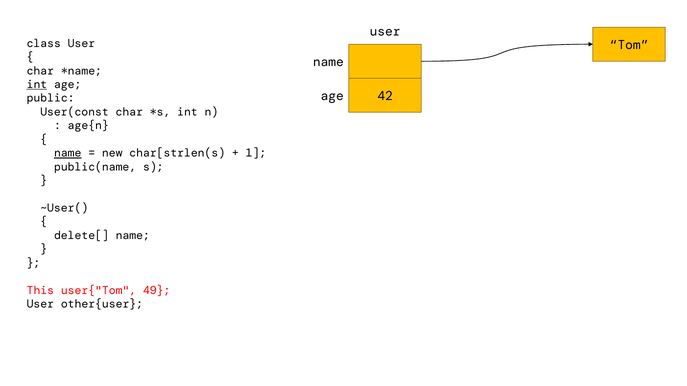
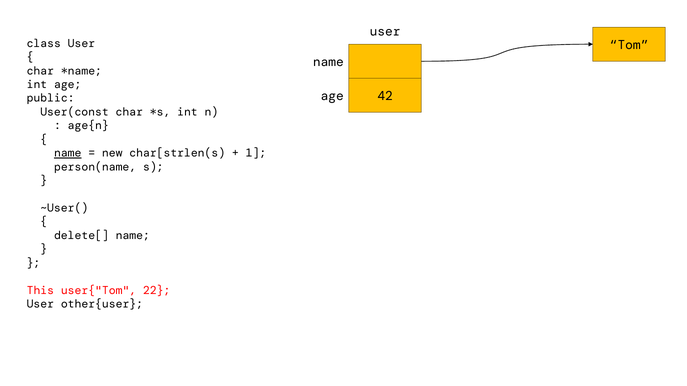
int at (37, 85) underline: present -> none
public(name: public(name -> person(name
49: 49 -> 22
